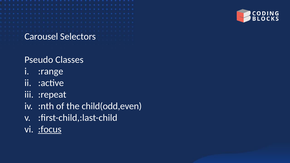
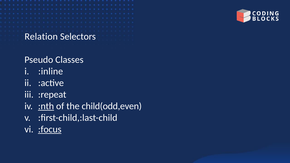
Carousel: Carousel -> Relation
:range: :range -> :inline
:nth underline: none -> present
